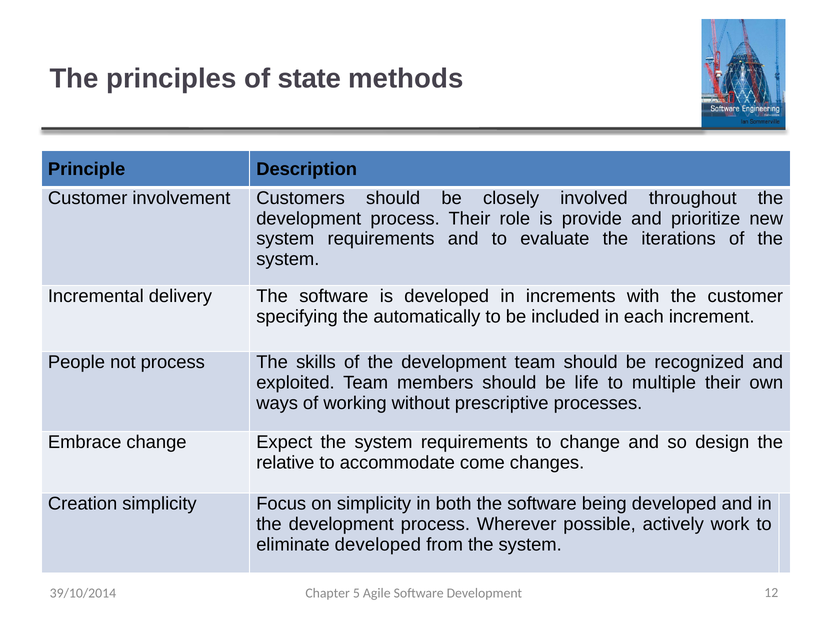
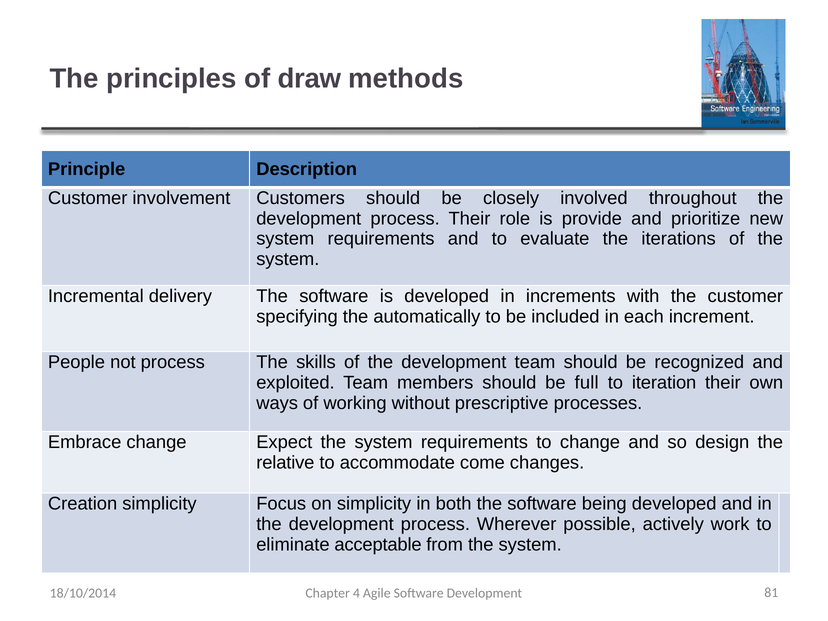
state: state -> draw
life: life -> full
multiple: multiple -> iteration
eliminate developed: developed -> acceptable
39/10/2014: 39/10/2014 -> 18/10/2014
5: 5 -> 4
12: 12 -> 81
